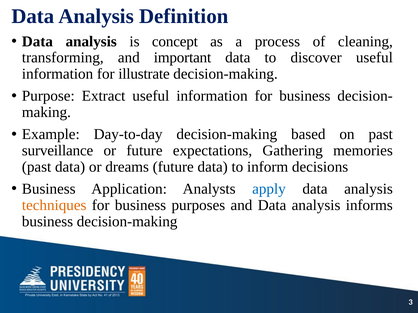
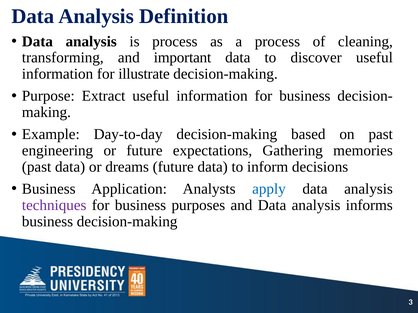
is concept: concept -> process
surveillance: surveillance -> engineering
techniques colour: orange -> purple
